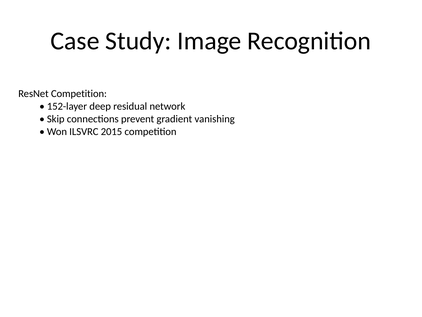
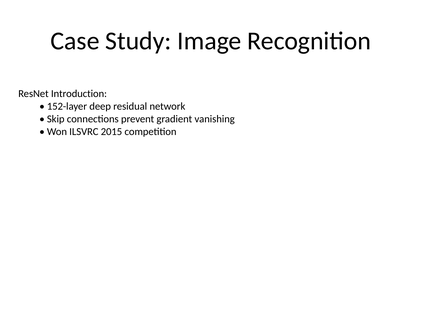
ResNet Competition: Competition -> Introduction
